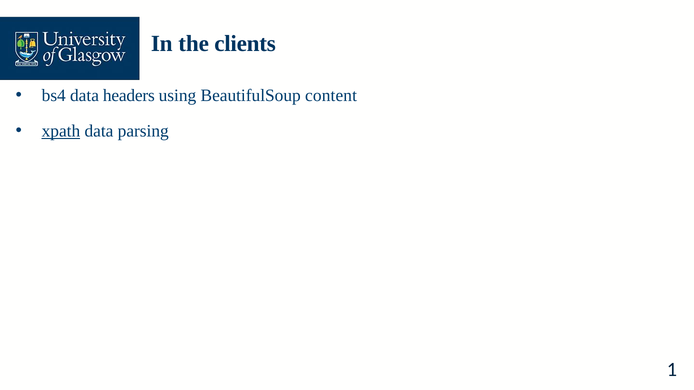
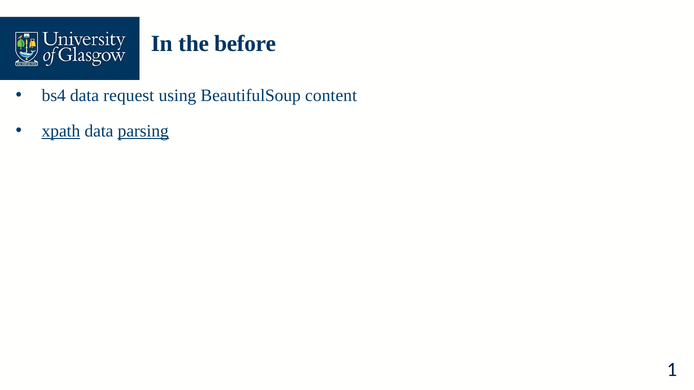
clients: clients -> before
headers: headers -> request
parsing underline: none -> present
